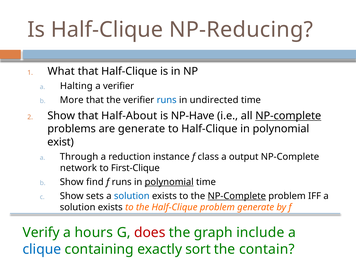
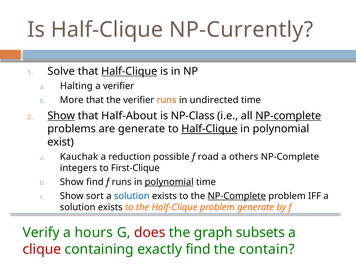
NP-Reducing: NP-Reducing -> NP-Currently
What: What -> Solve
Half-Clique at (129, 71) underline: none -> present
runs at (167, 100) colour: blue -> orange
Show at (61, 116) underline: none -> present
NP-Have: NP-Have -> NP-Class
Half-Clique at (209, 129) underline: none -> present
Through: Through -> Kauchak
instance: instance -> possible
class: class -> road
output: output -> others
network: network -> integers
sets: sets -> sort
include: include -> subsets
clique colour: blue -> red
exactly sort: sort -> find
